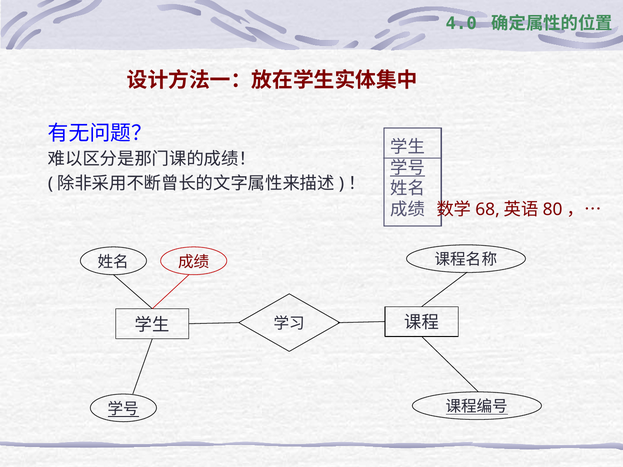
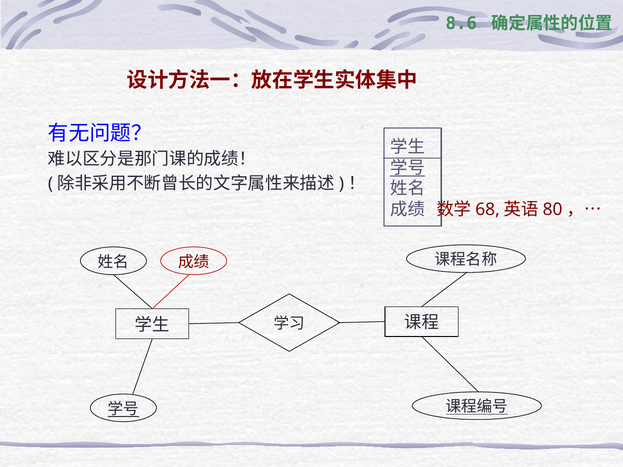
4.0: 4.0 -> 8.6
